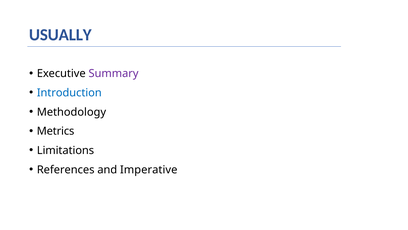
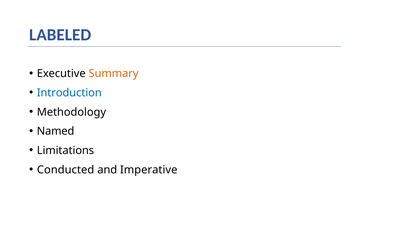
USUALLY: USUALLY -> LABELED
Summary colour: purple -> orange
Metrics: Metrics -> Named
References: References -> Conducted
